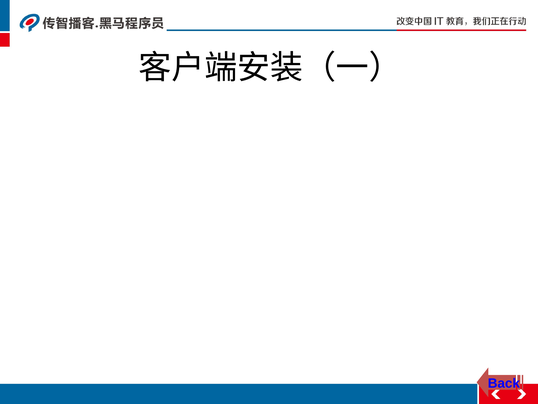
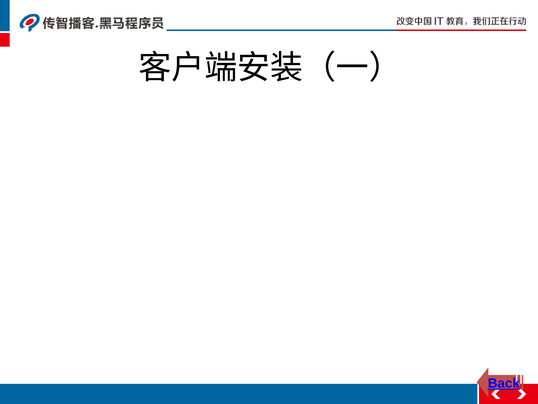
Back underline: none -> present
